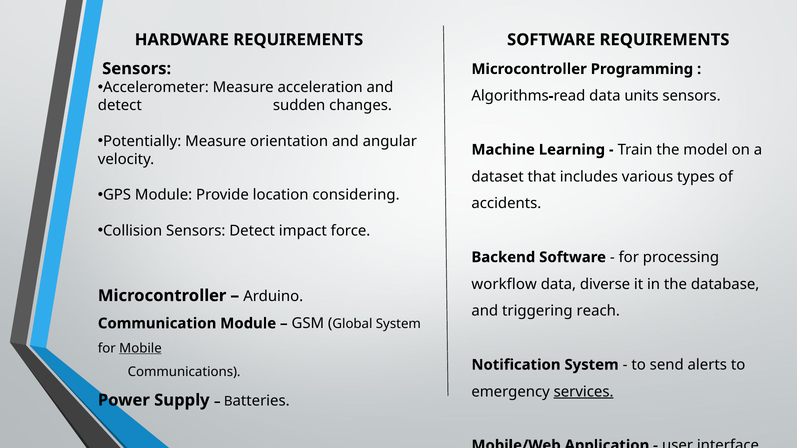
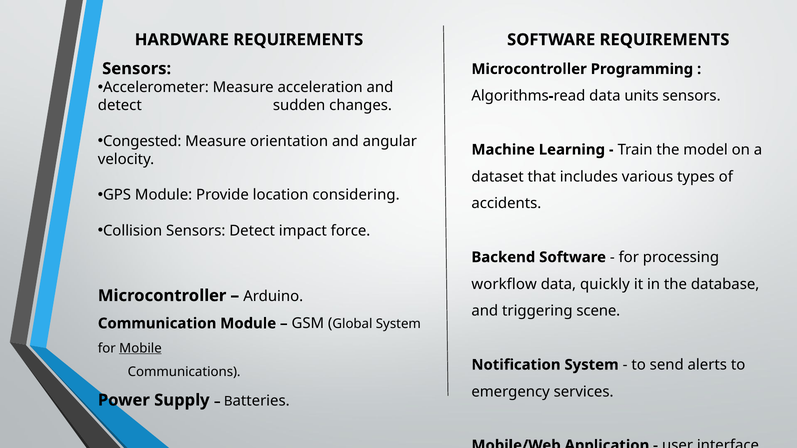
Potentially: Potentially -> Congested
diverse: diverse -> quickly
reach: reach -> scene
services underline: present -> none
